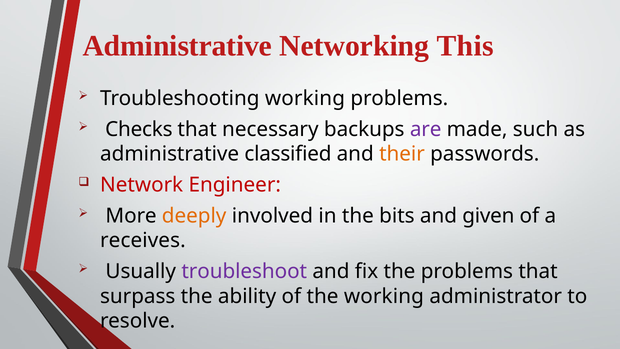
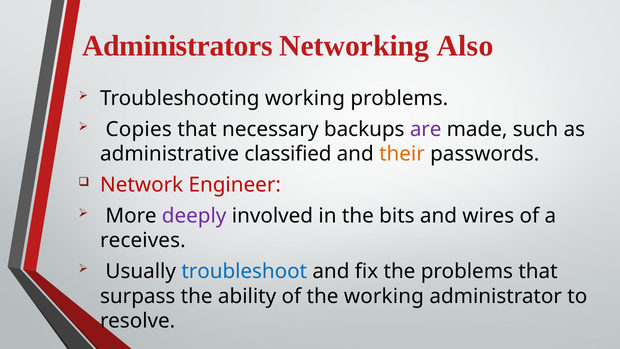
Administrative at (177, 46): Administrative -> Administrators
This: This -> Also
Checks: Checks -> Copies
deeply colour: orange -> purple
given: given -> wires
troubleshoot colour: purple -> blue
